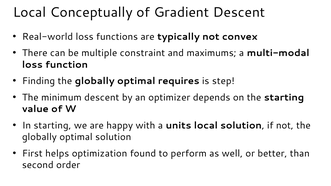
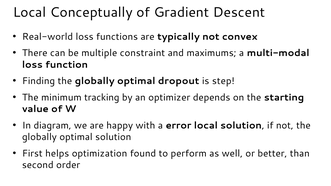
requires: requires -> dropout
minimum descent: descent -> tracking
In starting: starting -> diagram
units: units -> error
